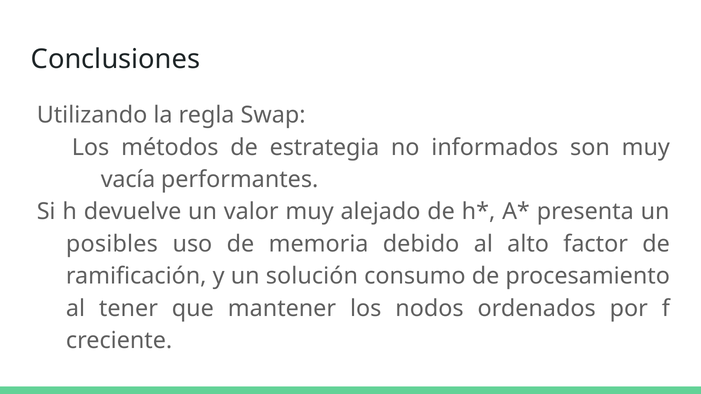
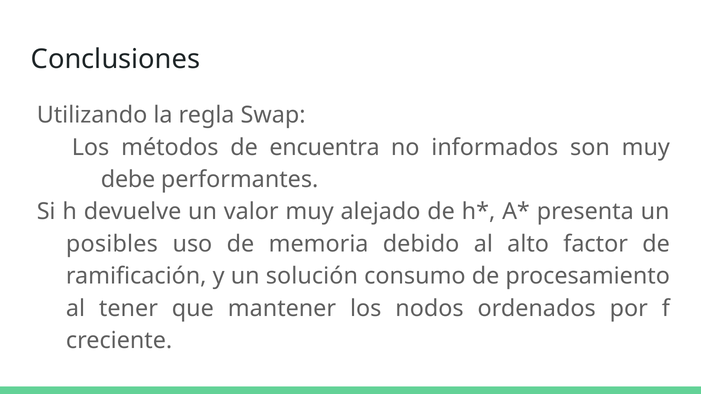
estrategia: estrategia -> encuentra
vacía: vacía -> debe
